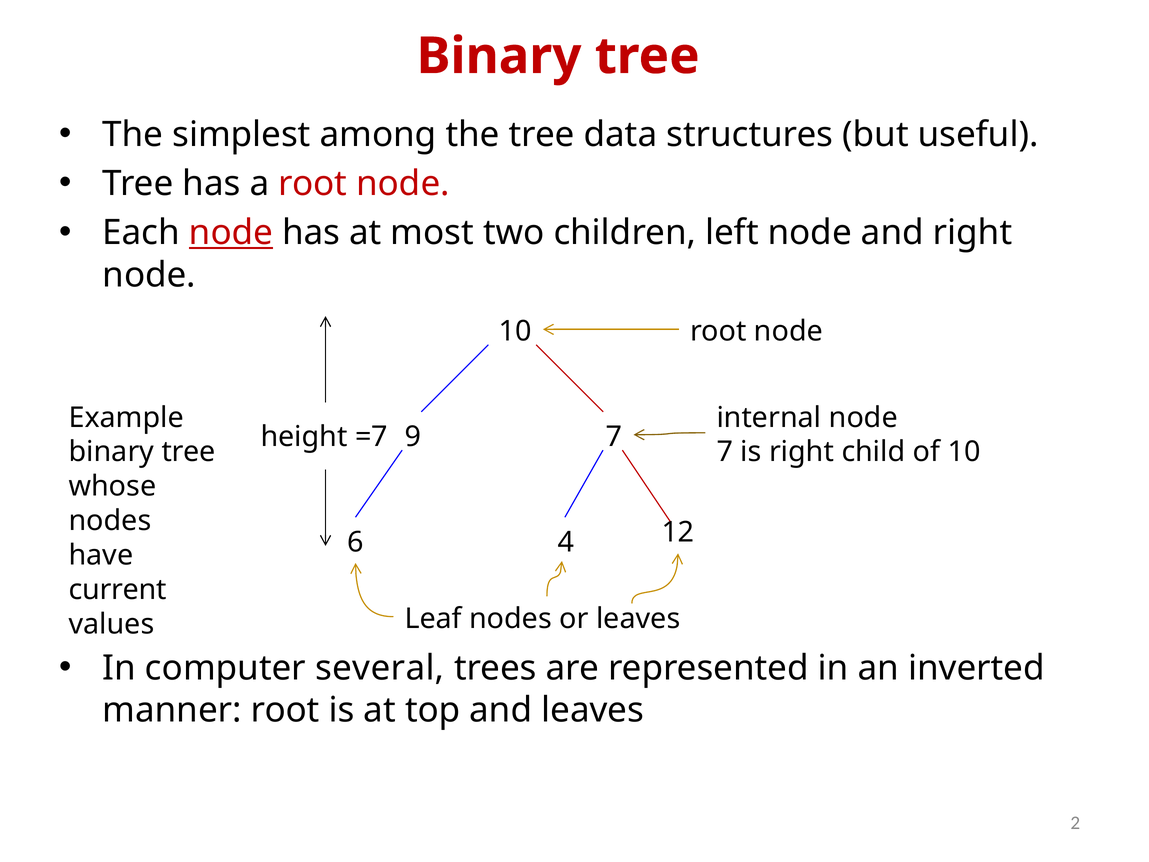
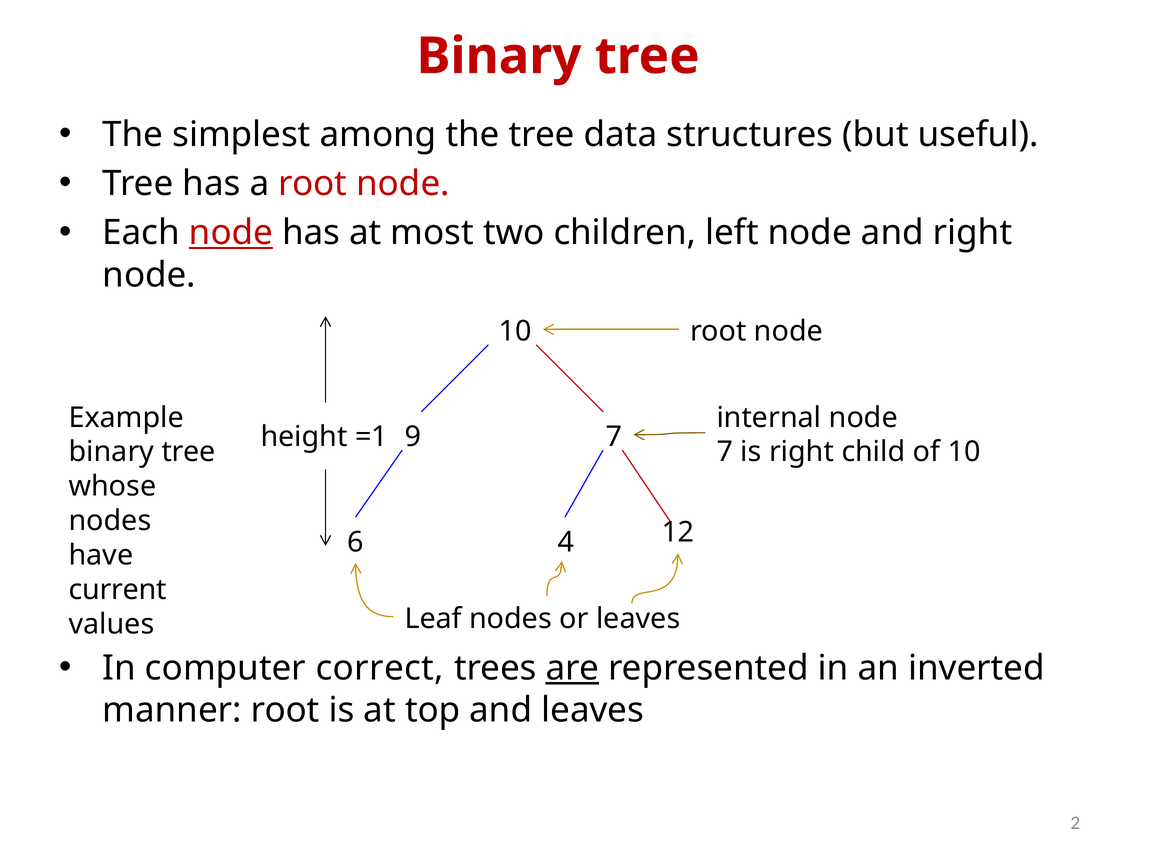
=7: =7 -> =1
several: several -> correct
are underline: none -> present
